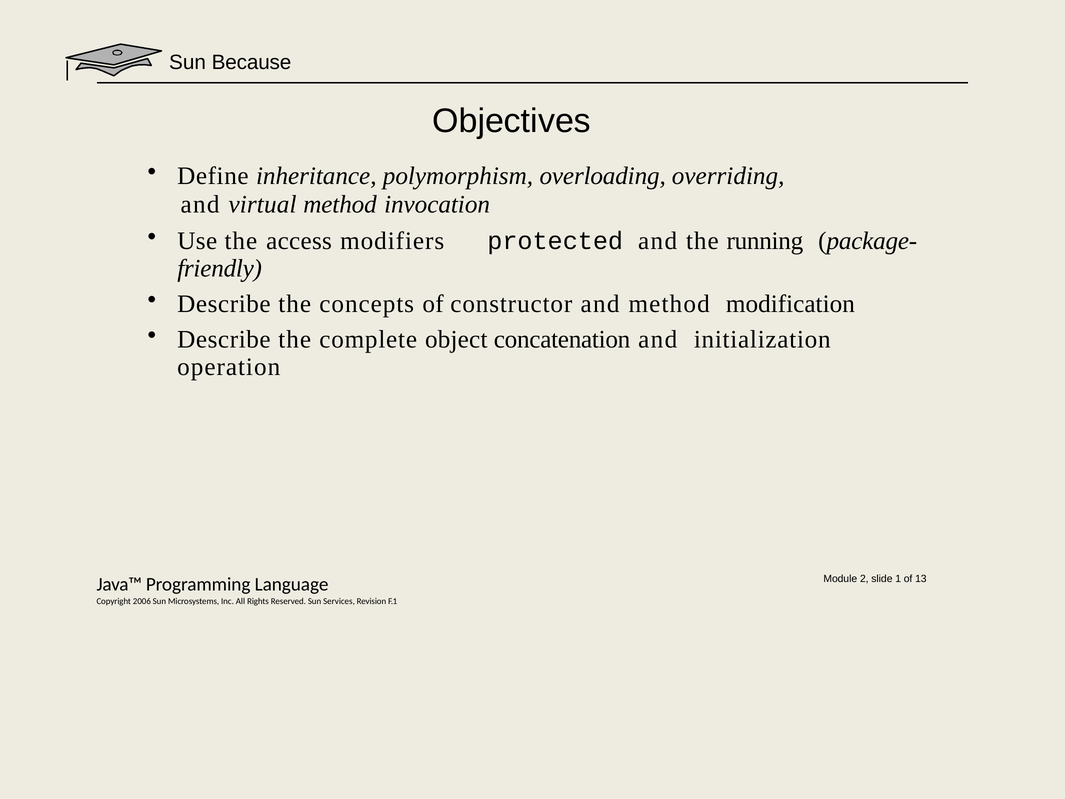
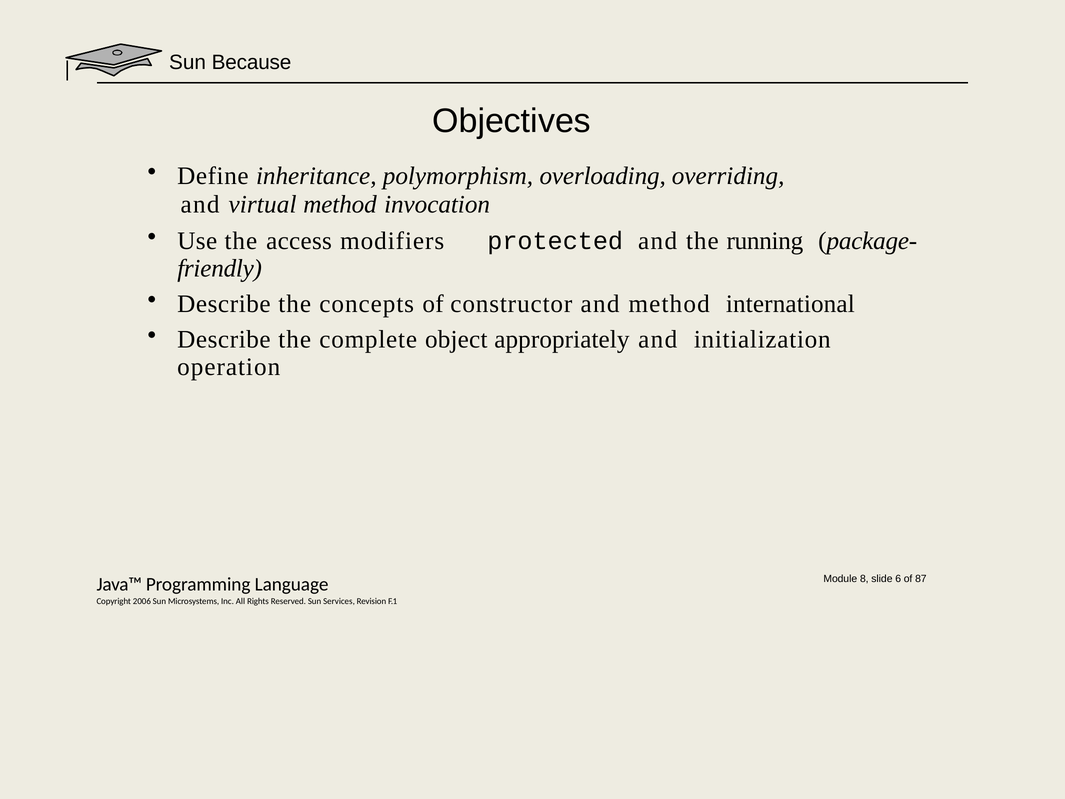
modification: modification -> international
concatenation: concatenation -> appropriately
2: 2 -> 8
1: 1 -> 6
13: 13 -> 87
